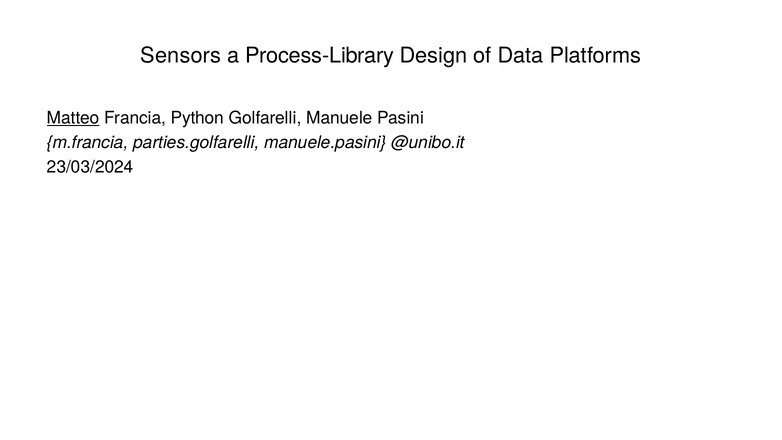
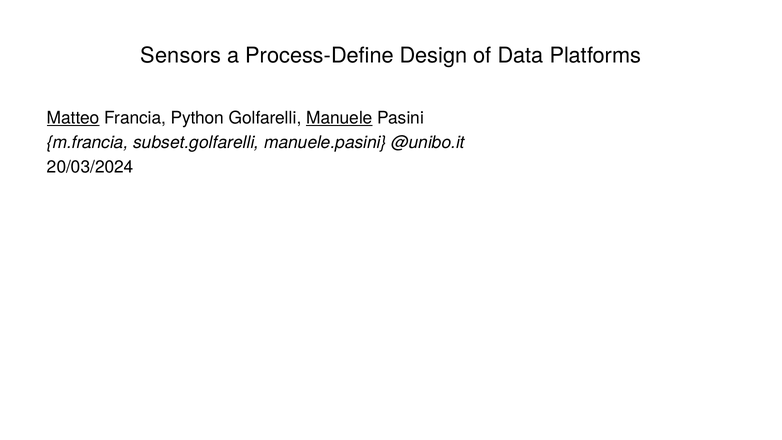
Process-Library: Process-Library -> Process-Define
Manuele underline: none -> present
parties.golfarelli: parties.golfarelli -> subset.golfarelli
23/03/2024: 23/03/2024 -> 20/03/2024
